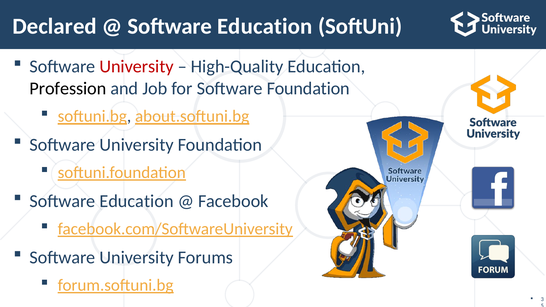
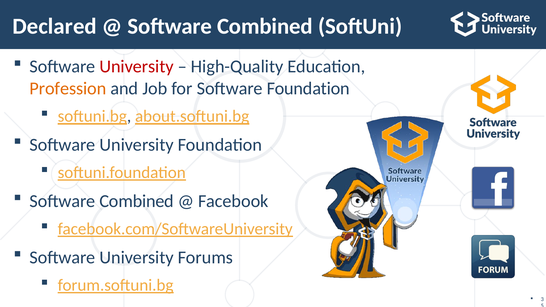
Education at (265, 26): Education -> Combined
Profession colour: black -> orange
Education at (137, 201): Education -> Combined
